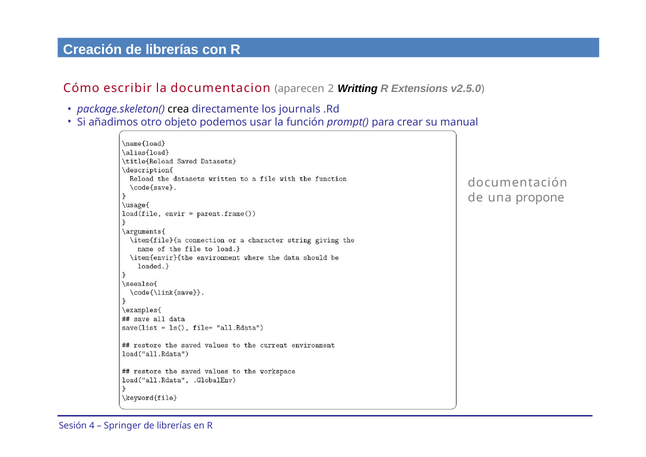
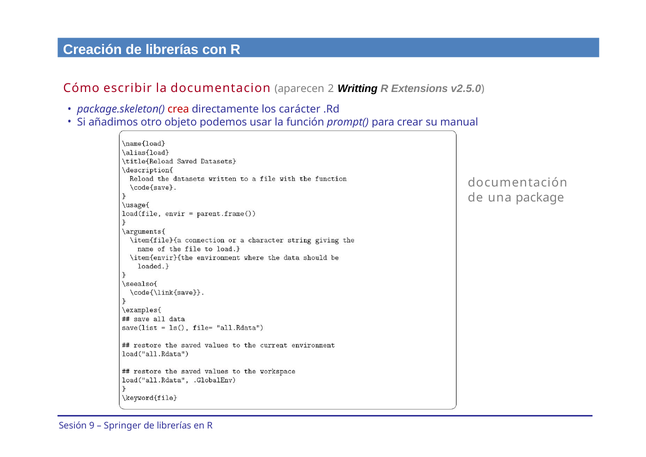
crea colour: black -> red
journals: journals -> carácter
propone: propone -> package
4: 4 -> 9
